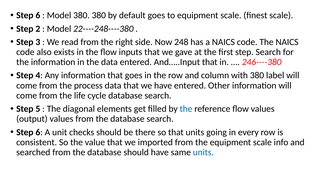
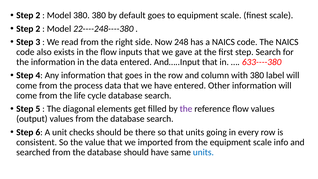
6 at (38, 15): 6 -> 2
246----380: 246----380 -> 633----380
the at (186, 109) colour: blue -> purple
